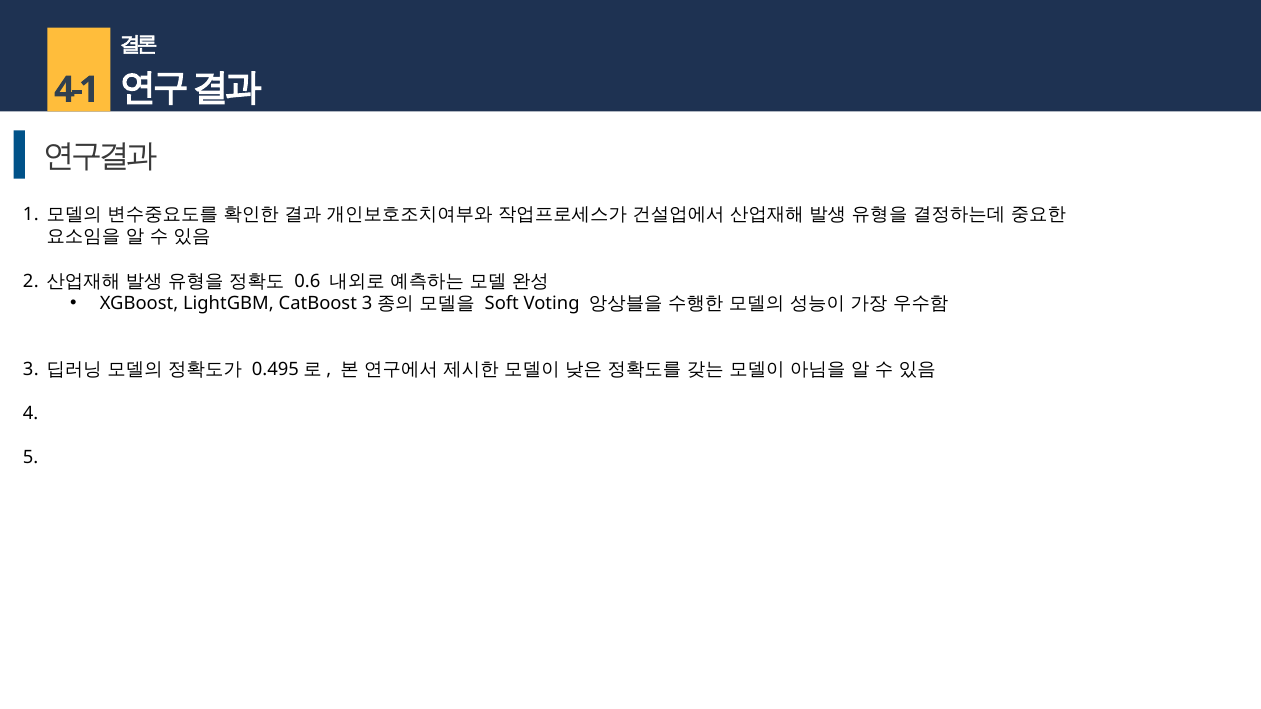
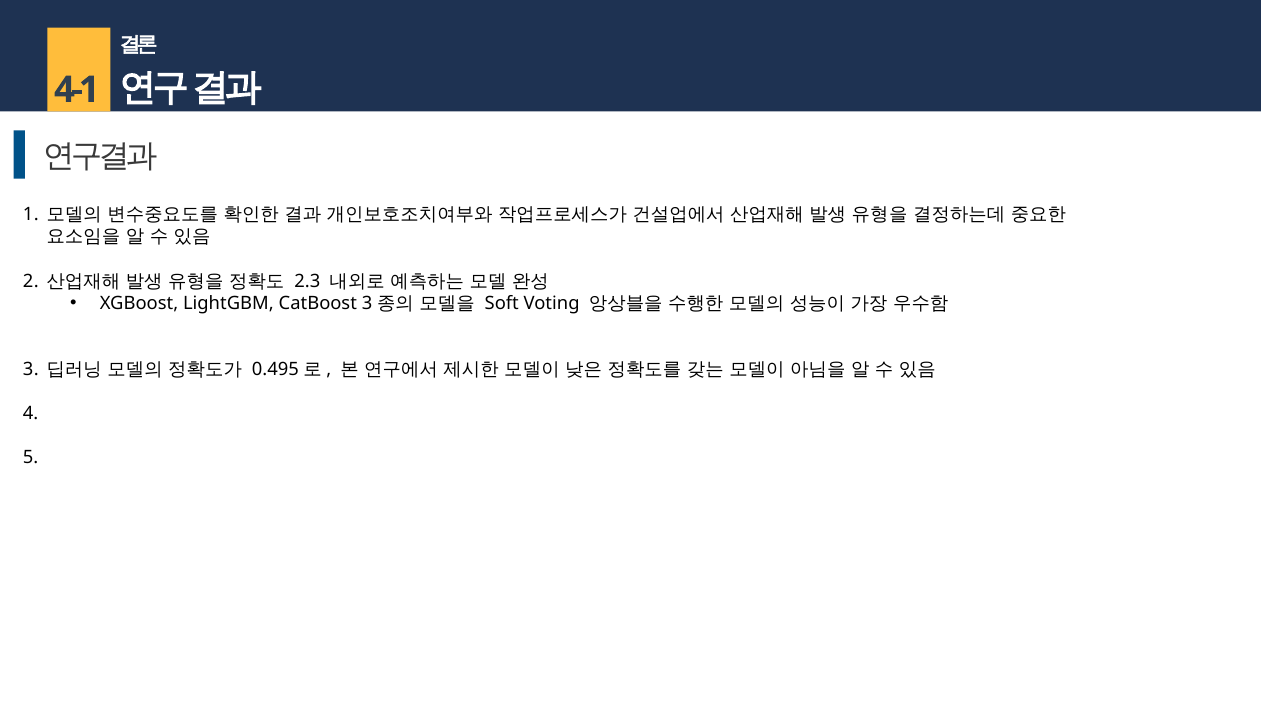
0.6: 0.6 -> 2.3
